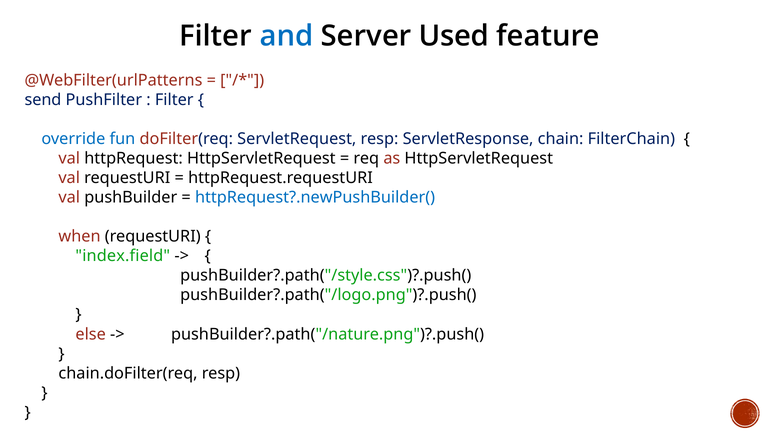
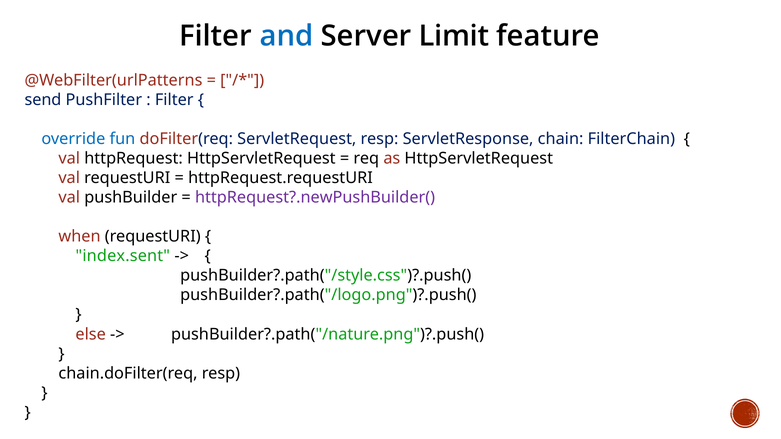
Used: Used -> Limit
httpRequest?.newPushBuilder( colour: blue -> purple
index.field: index.field -> index.sent
